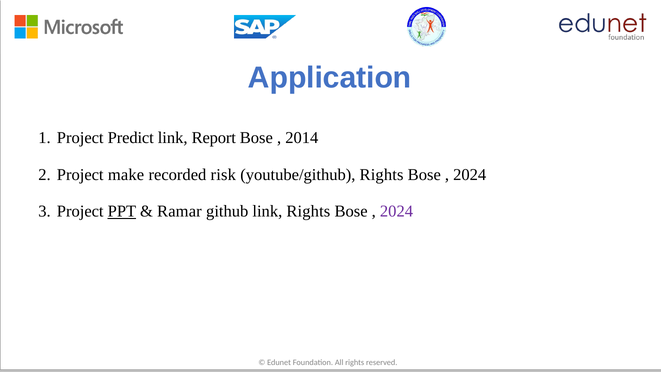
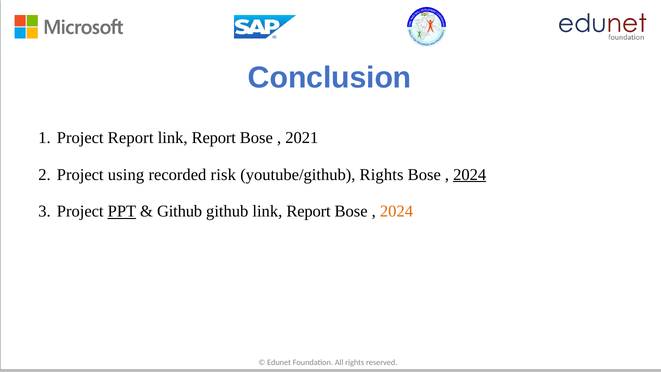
Application: Application -> Conclusion
Project Predict: Predict -> Report
2014: 2014 -> 2021
make: make -> using
2024 at (470, 175) underline: none -> present
Ramar at (179, 211): Ramar -> Github
github link Rights: Rights -> Report
2024 at (397, 211) colour: purple -> orange
